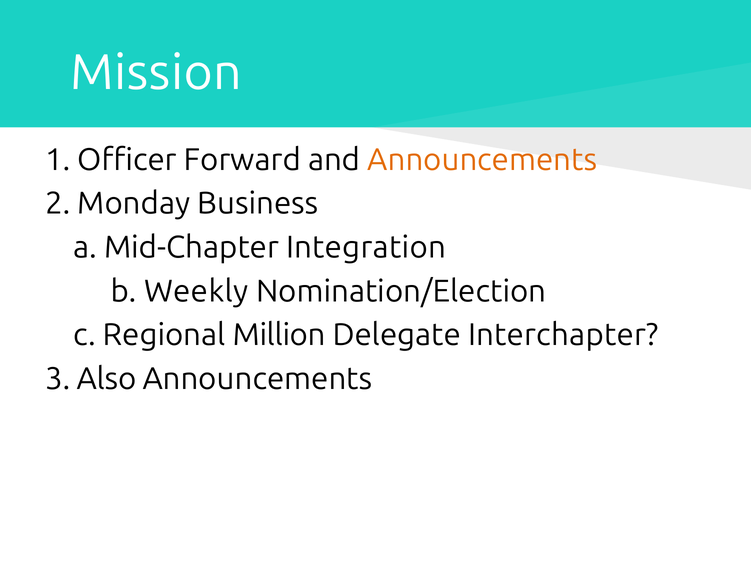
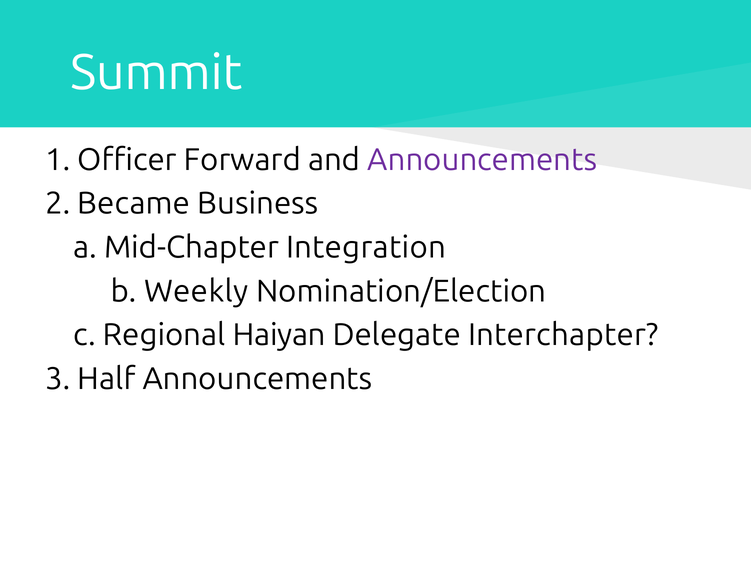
Mission: Mission -> Summit
Announcements at (482, 160) colour: orange -> purple
Monday: Monday -> Became
Million: Million -> Haiyan
Also: Also -> Half
